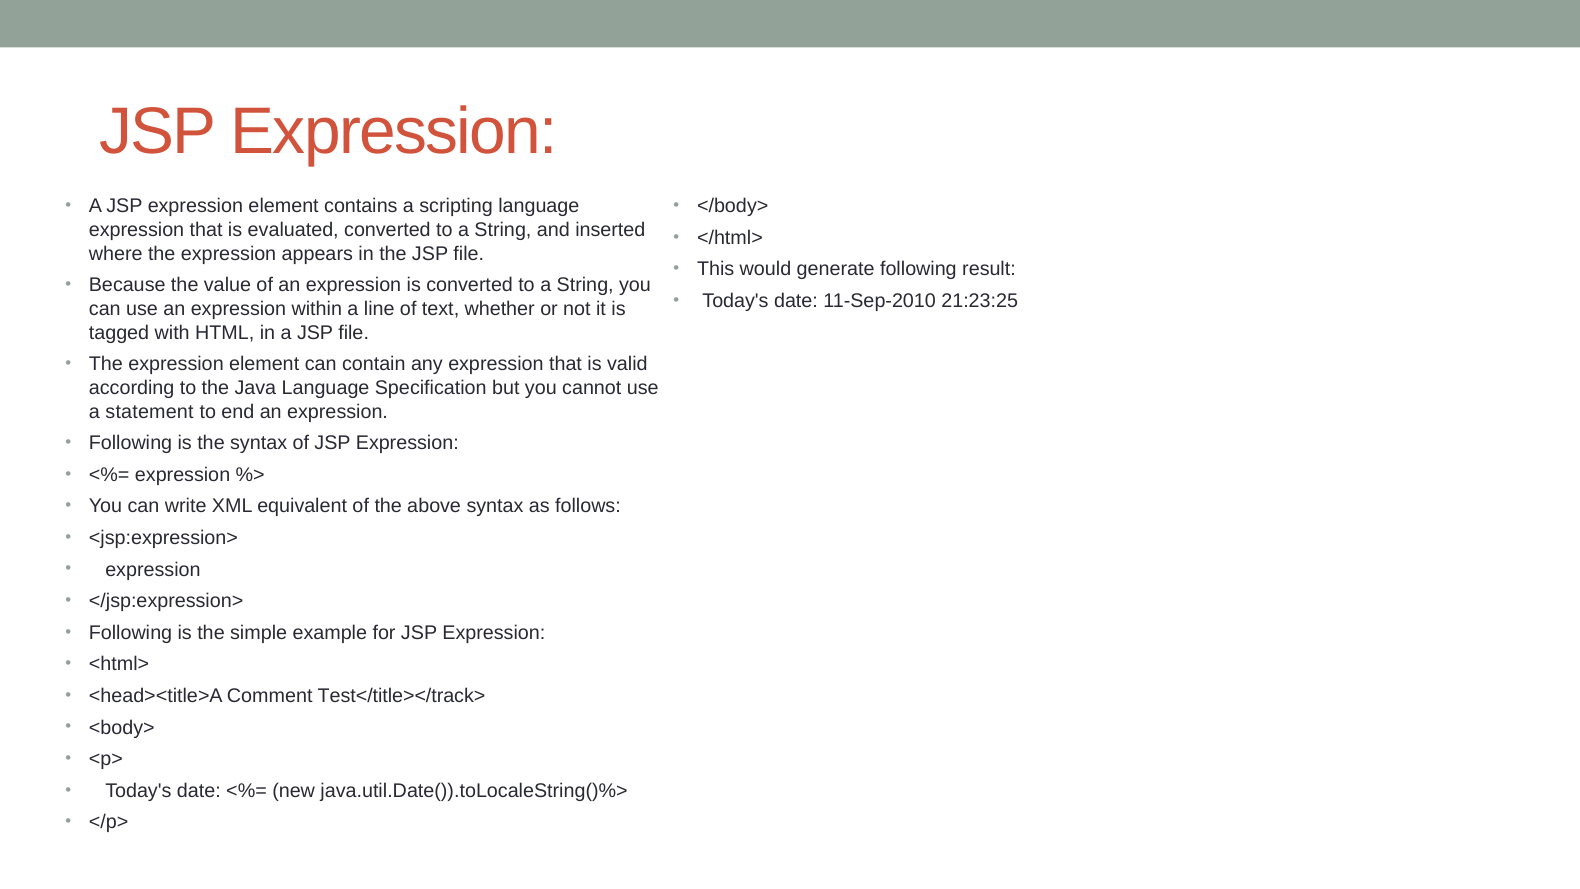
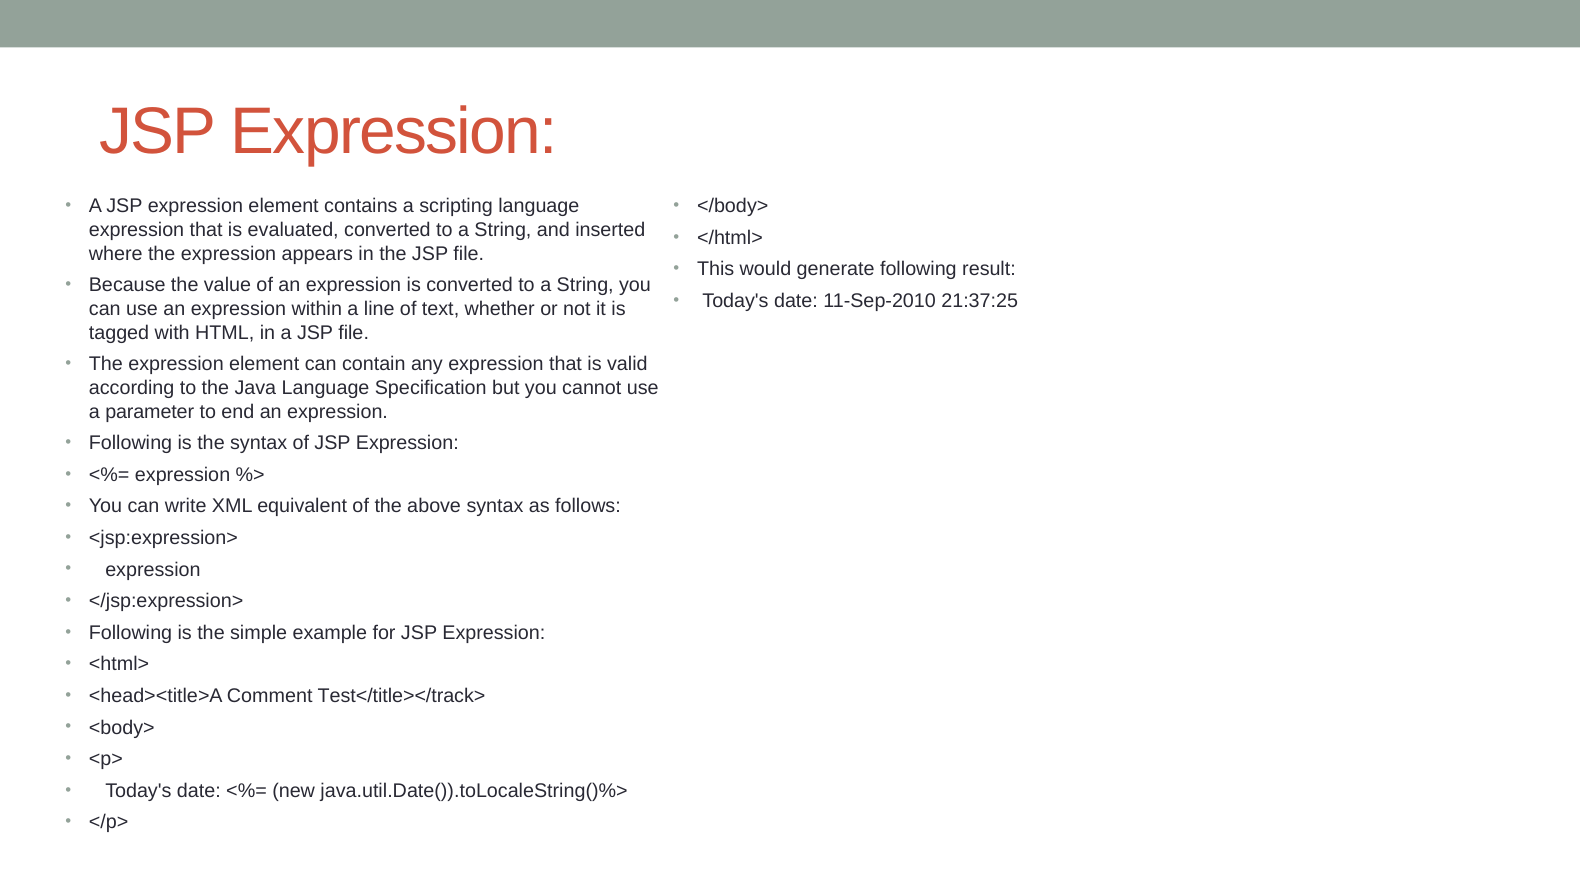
21:23:25: 21:23:25 -> 21:37:25
statement: statement -> parameter
